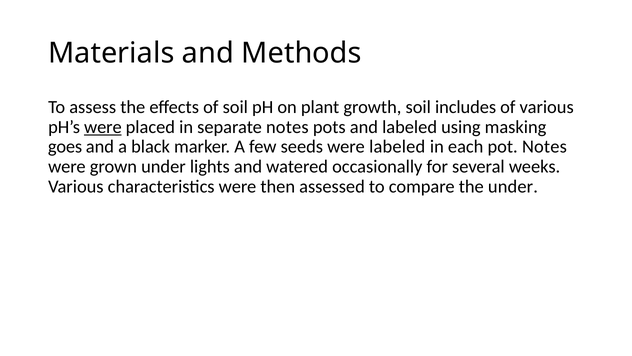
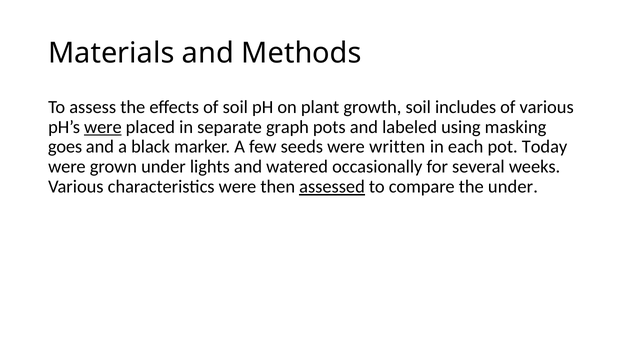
separate notes: notes -> graph
were labeled: labeled -> written
pot Notes: Notes -> Today
assessed underline: none -> present
